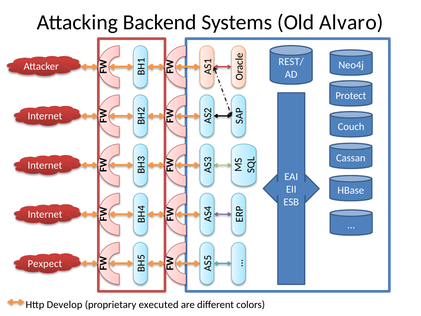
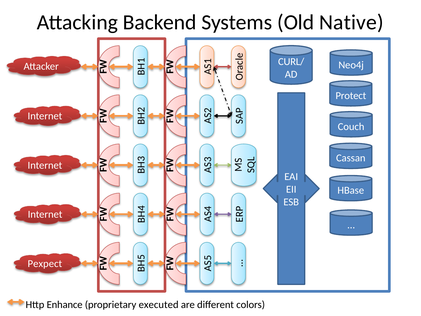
Alvaro: Alvaro -> Native
REST/: REST/ -> CURL/
Develop: Develop -> Enhance
